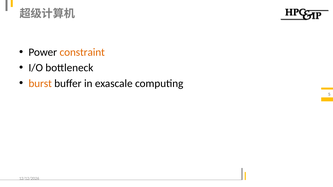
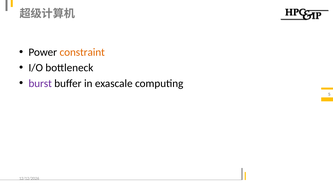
burst colour: orange -> purple
